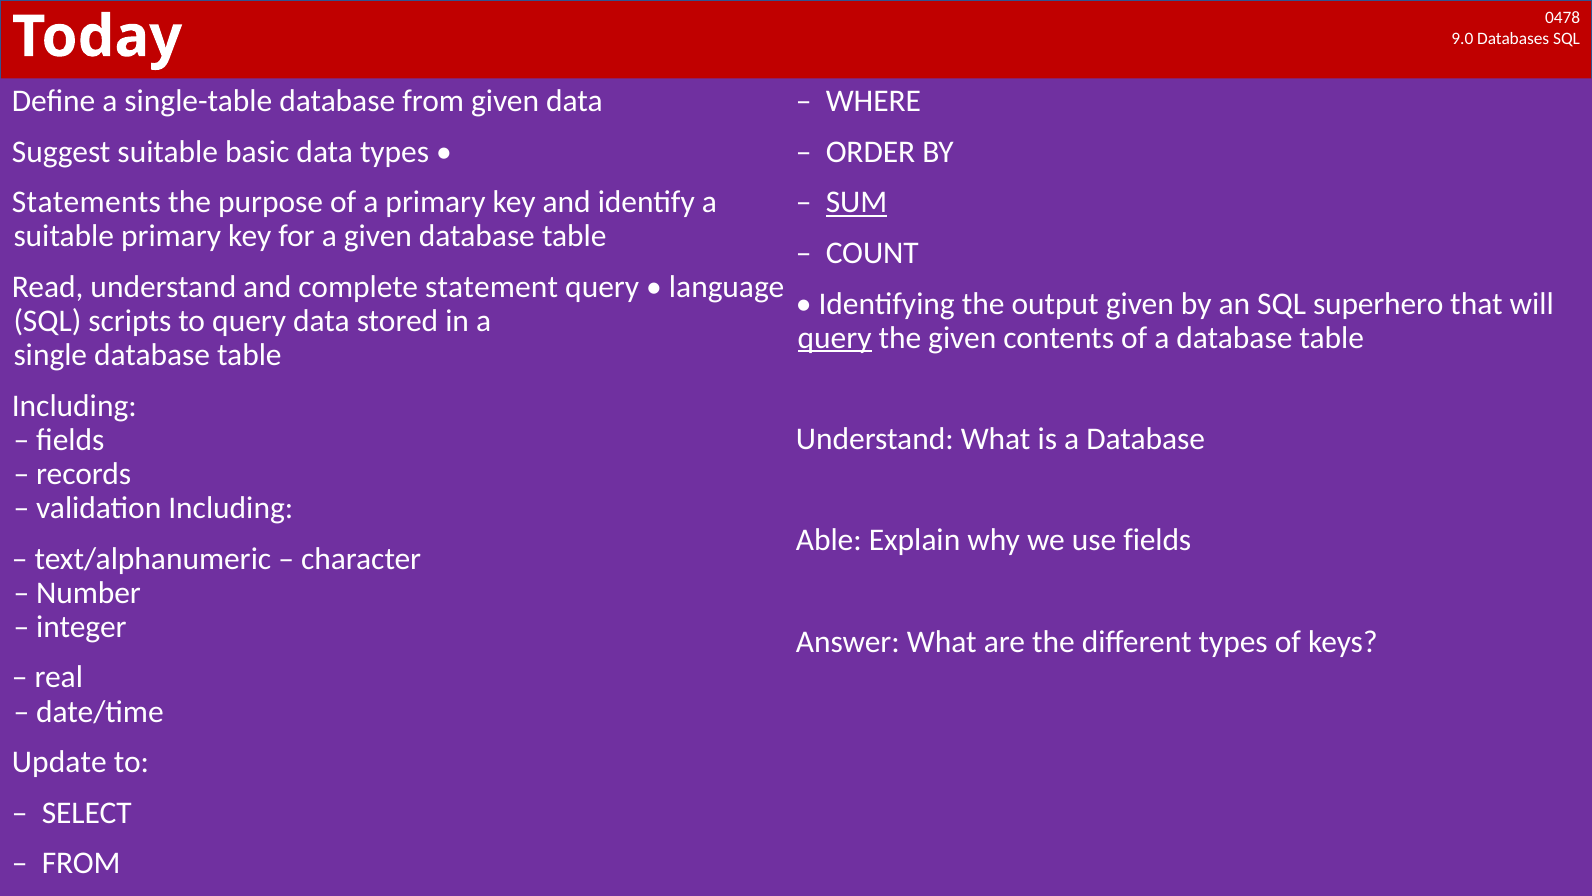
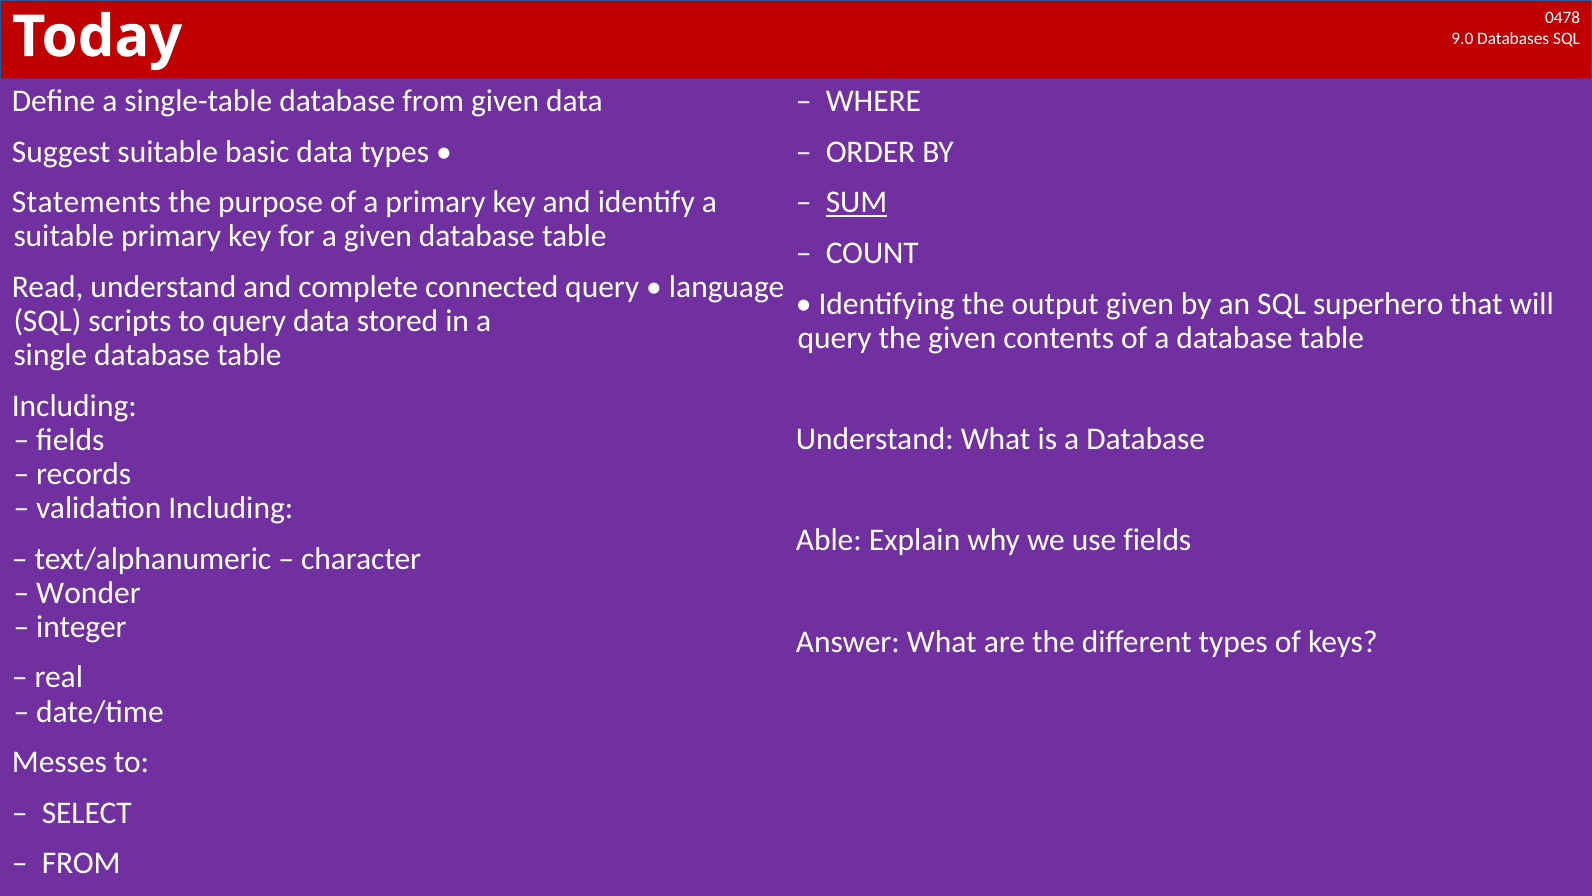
statement: statement -> connected
query at (835, 338) underline: present -> none
Number: Number -> Wonder
Update: Update -> Messes
